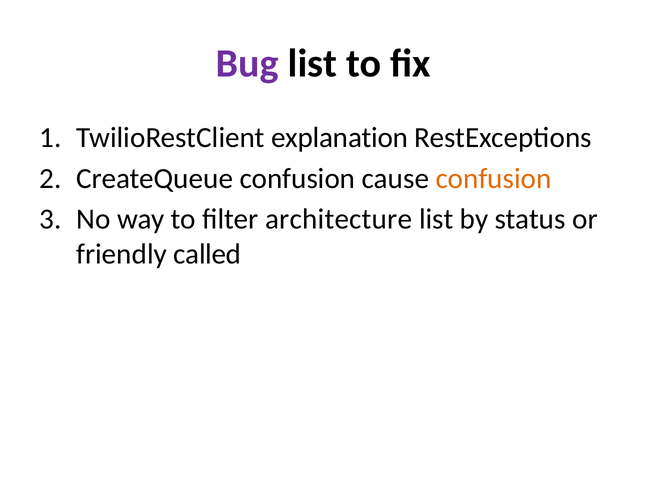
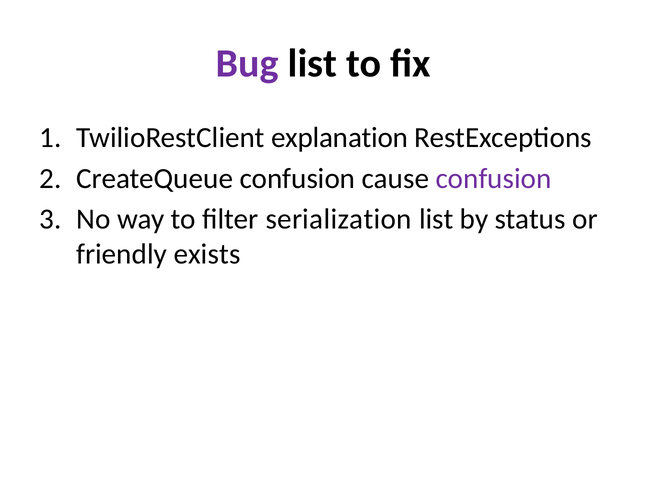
confusion at (494, 178) colour: orange -> purple
architecture: architecture -> serialization
called: called -> exists
